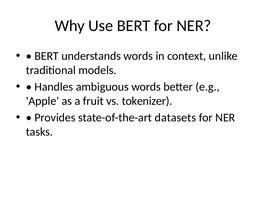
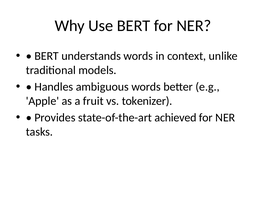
datasets: datasets -> achieved
